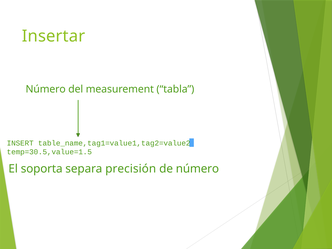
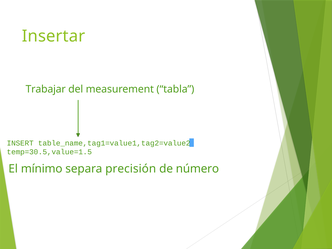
Número at (46, 89): Número -> Trabajar
soporta: soporta -> mínimo
